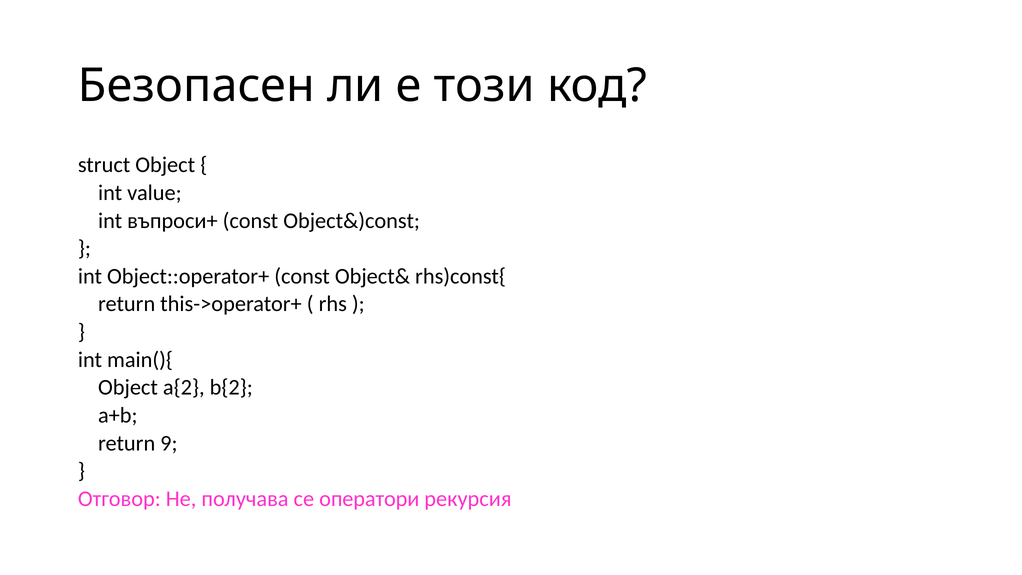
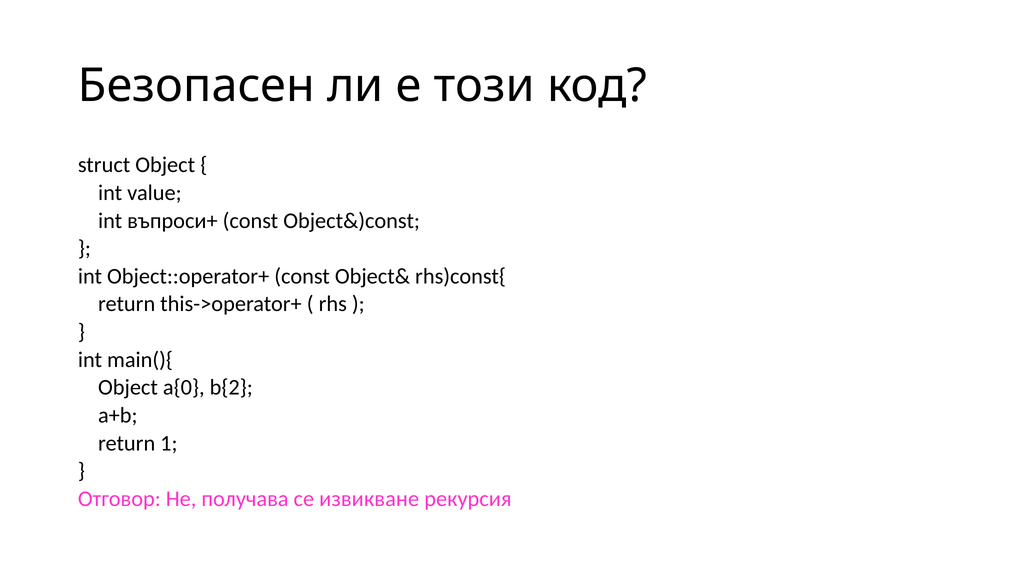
a{2: a{2 -> a{0
9: 9 -> 1
оператори: оператори -> извикване
